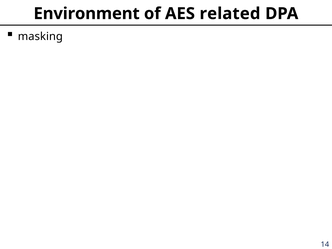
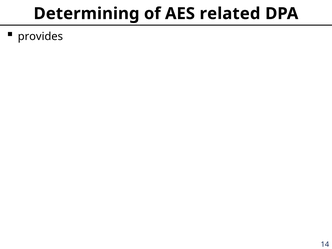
Environment: Environment -> Determining
masking: masking -> provides
